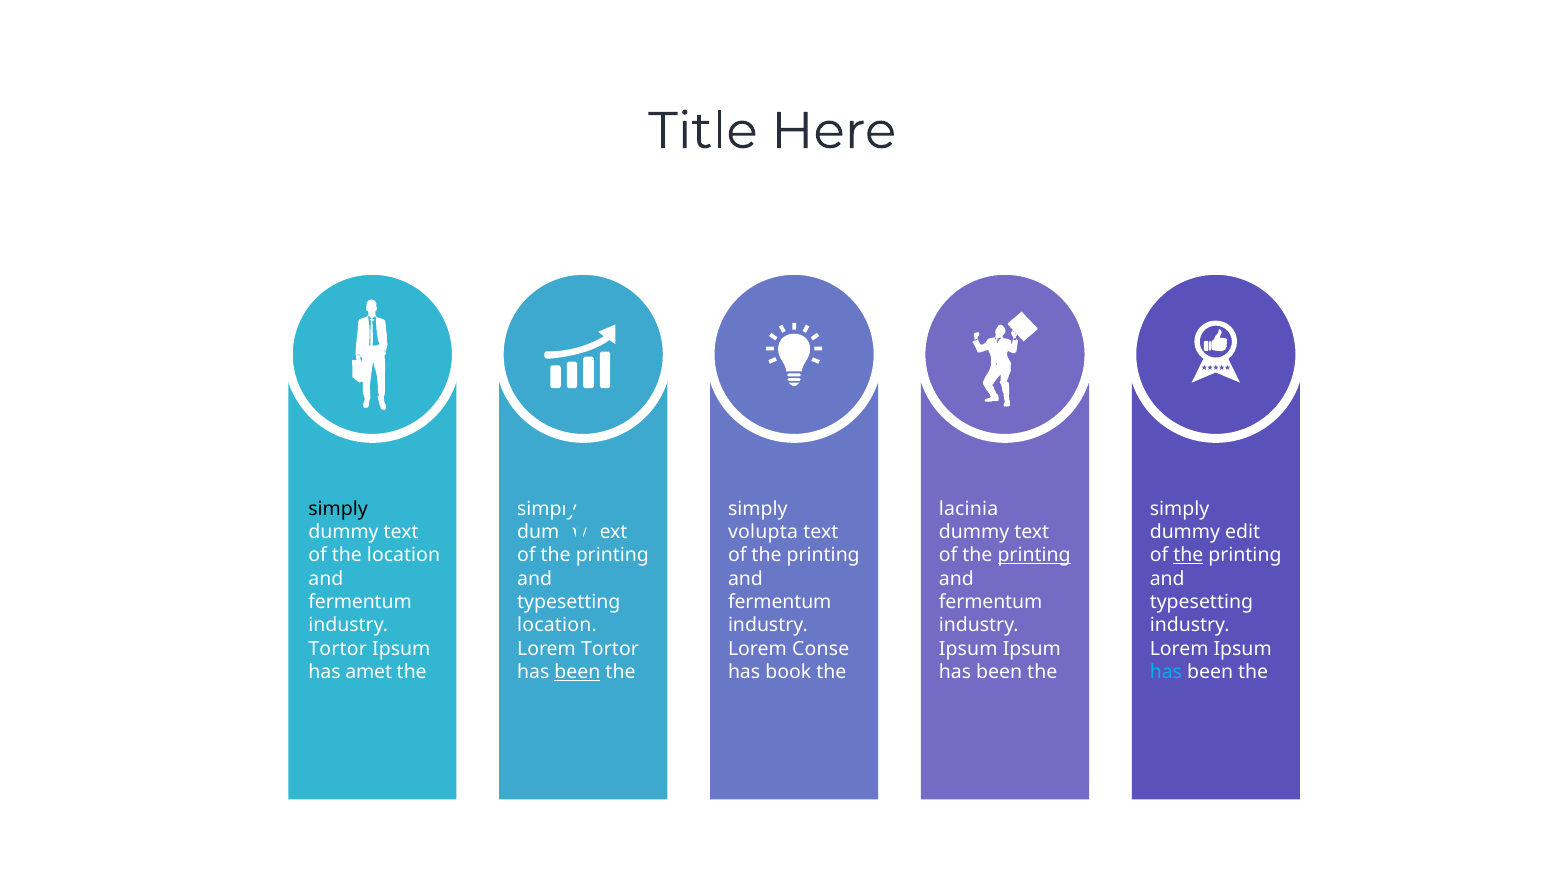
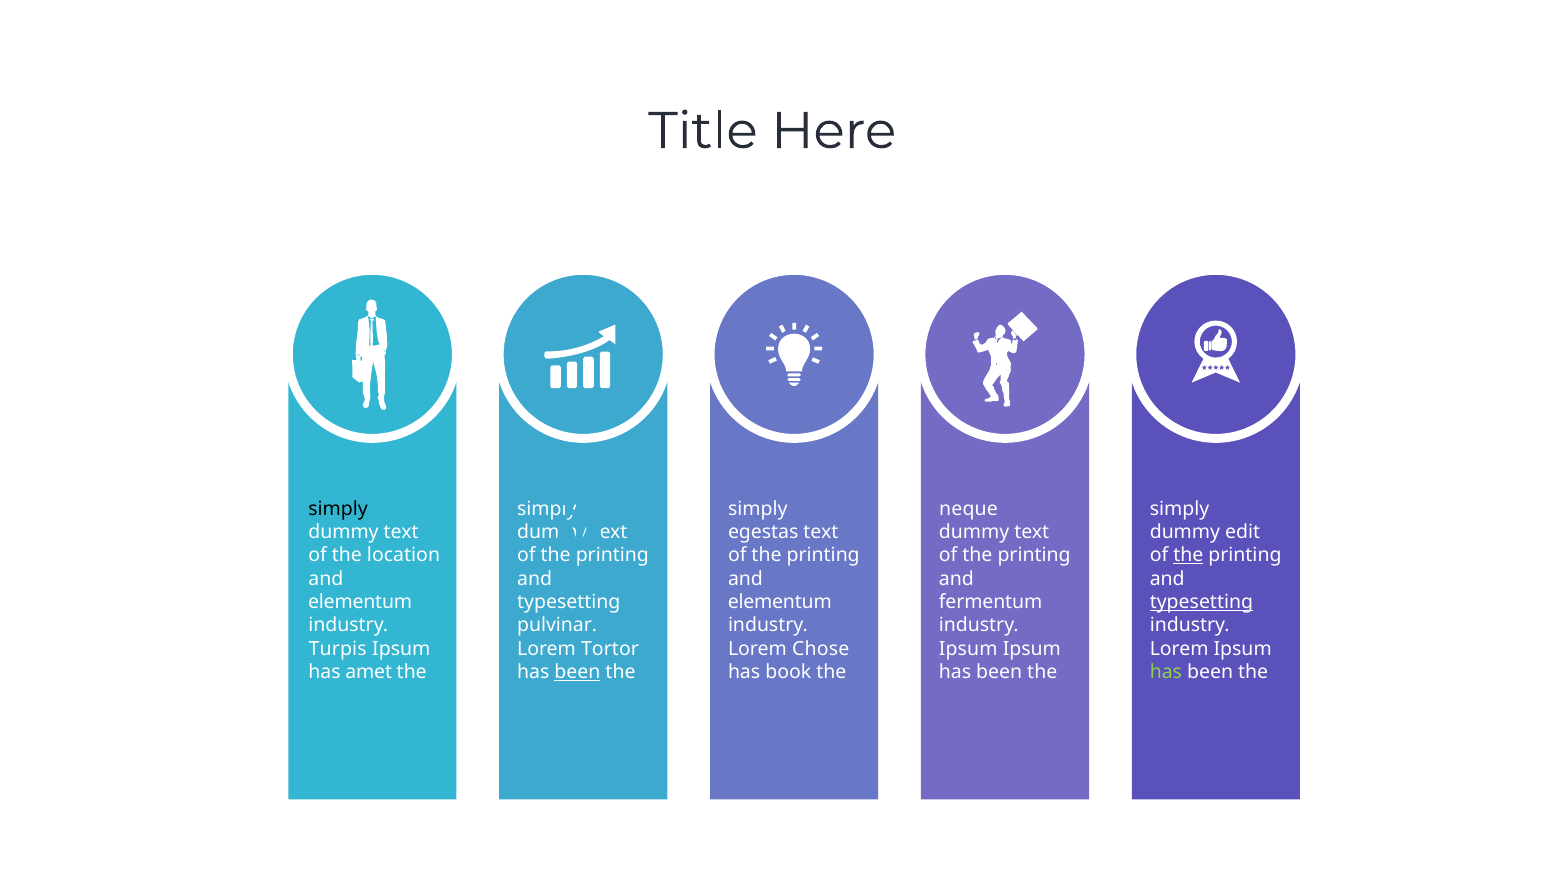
lacinia: lacinia -> neque
volupta: volupta -> egestas
printing at (1034, 556) underline: present -> none
fermentum at (360, 602): fermentum -> elementum
fermentum at (780, 602): fermentum -> elementum
typesetting at (1201, 602) underline: none -> present
location at (557, 626): location -> pulvinar
Tortor at (338, 649): Tortor -> Turpis
Conse: Conse -> Chose
has at (1166, 672) colour: light blue -> light green
